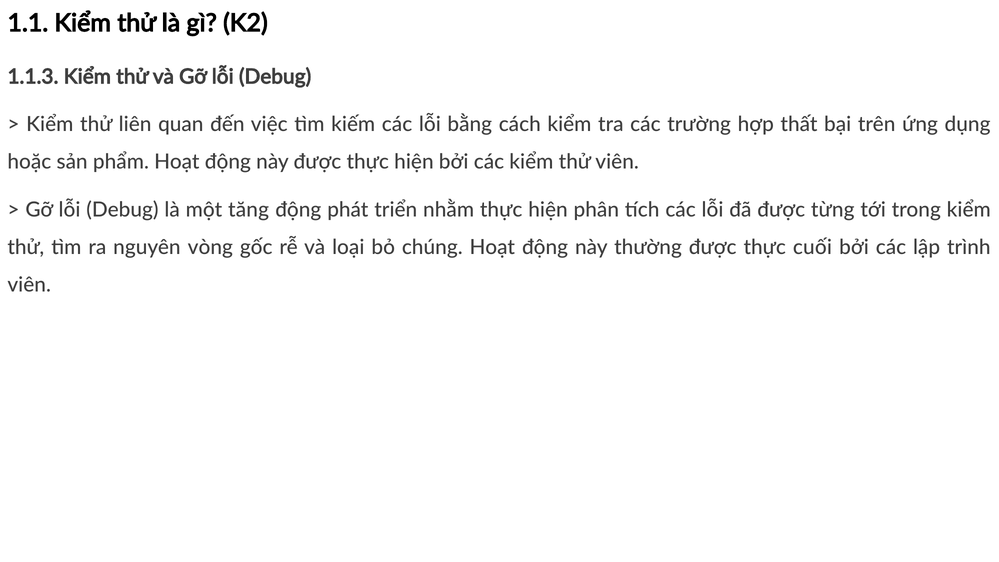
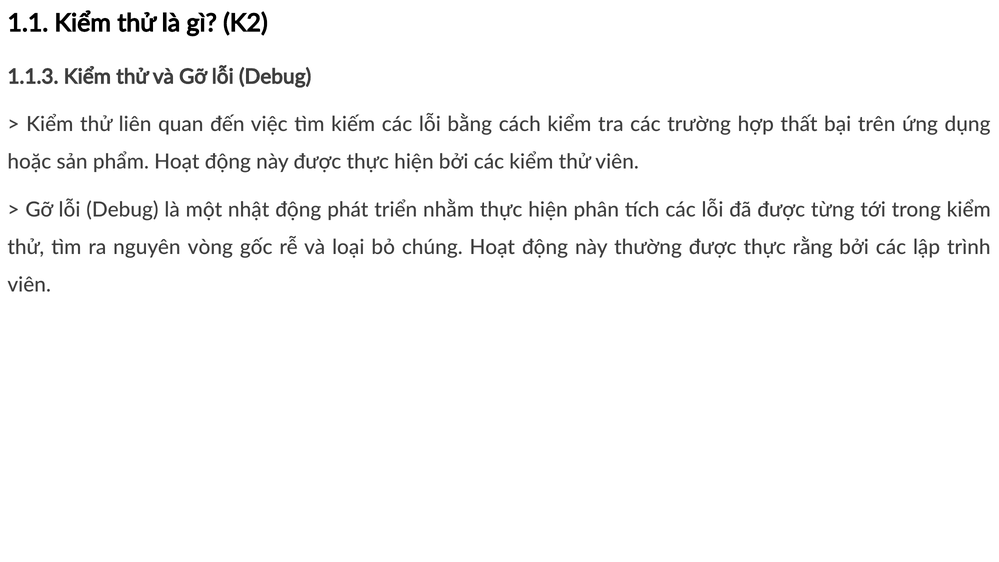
tăng: tăng -> nhật
cuối: cuối -> rằng
